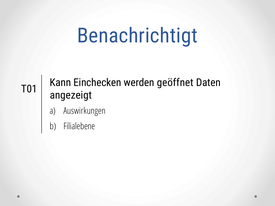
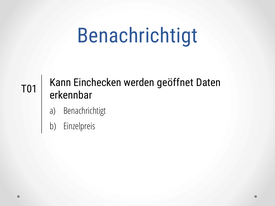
angezeigt: angezeigt -> erkennbar
Auswirkungen at (85, 111): Auswirkungen -> Benachrichtigt
Filialebene: Filialebene -> Einzelpreis
